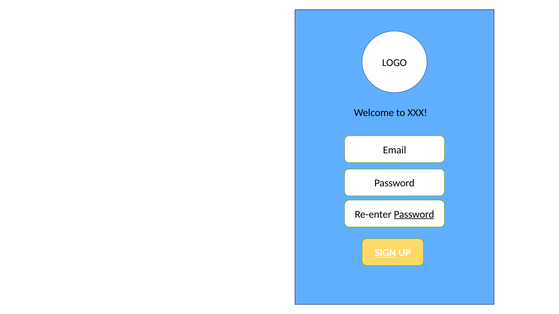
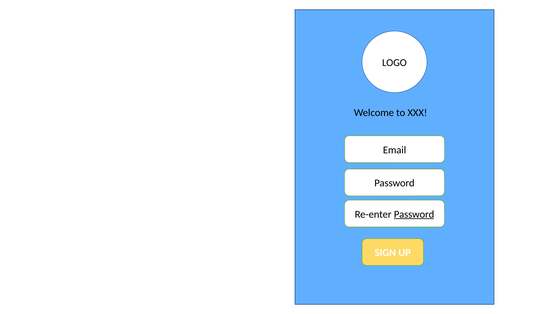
SIGN underline: present -> none
